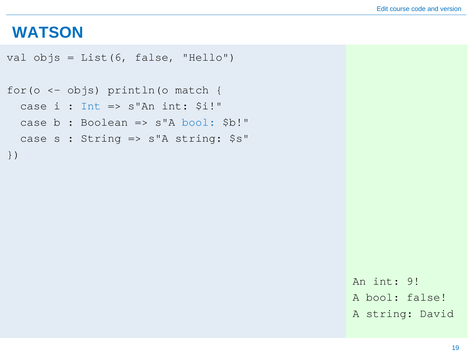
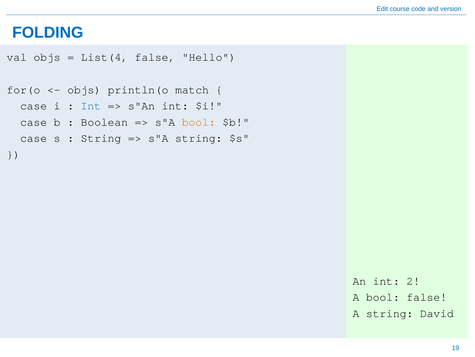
WATSON: WATSON -> FOLDING
List(6: List(6 -> List(4
bool at (199, 122) colour: blue -> orange
9: 9 -> 2
